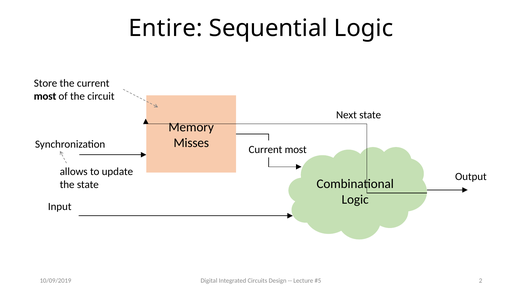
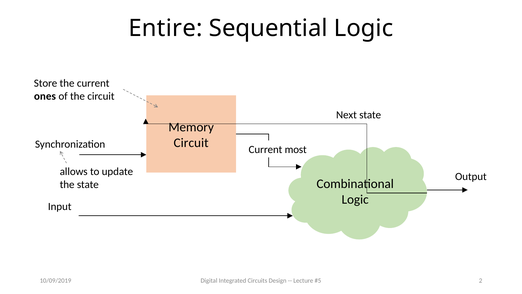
most at (45, 96): most -> ones
Misses at (191, 143): Misses -> Circuit
